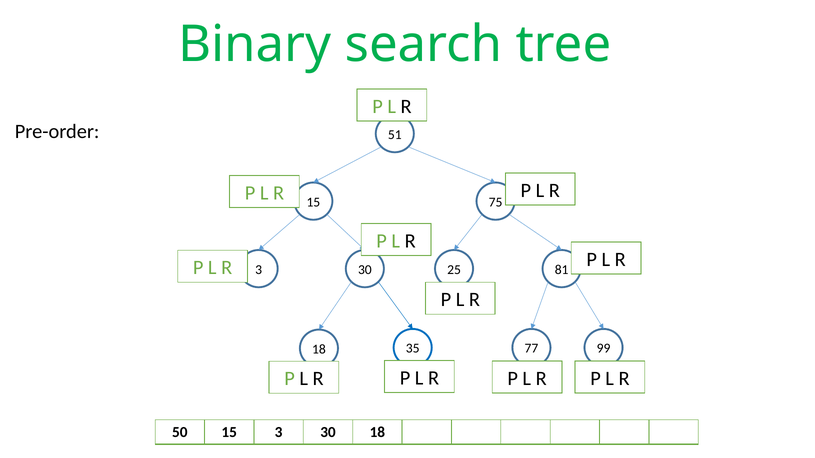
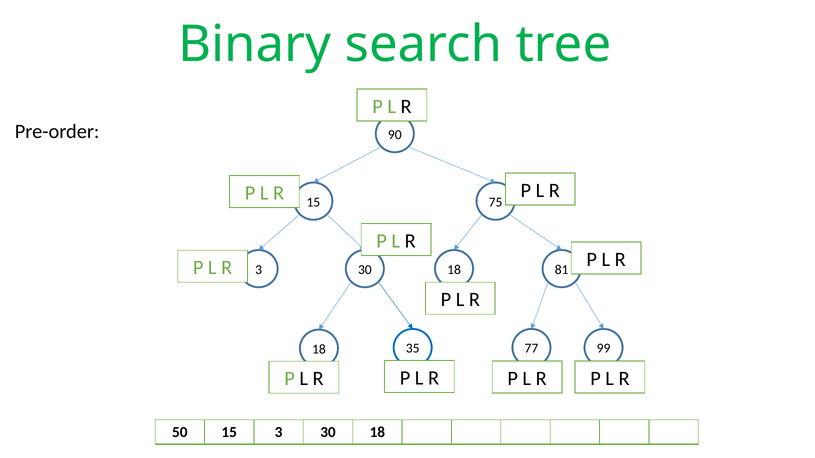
51: 51 -> 90
25 at (454, 270): 25 -> 18
